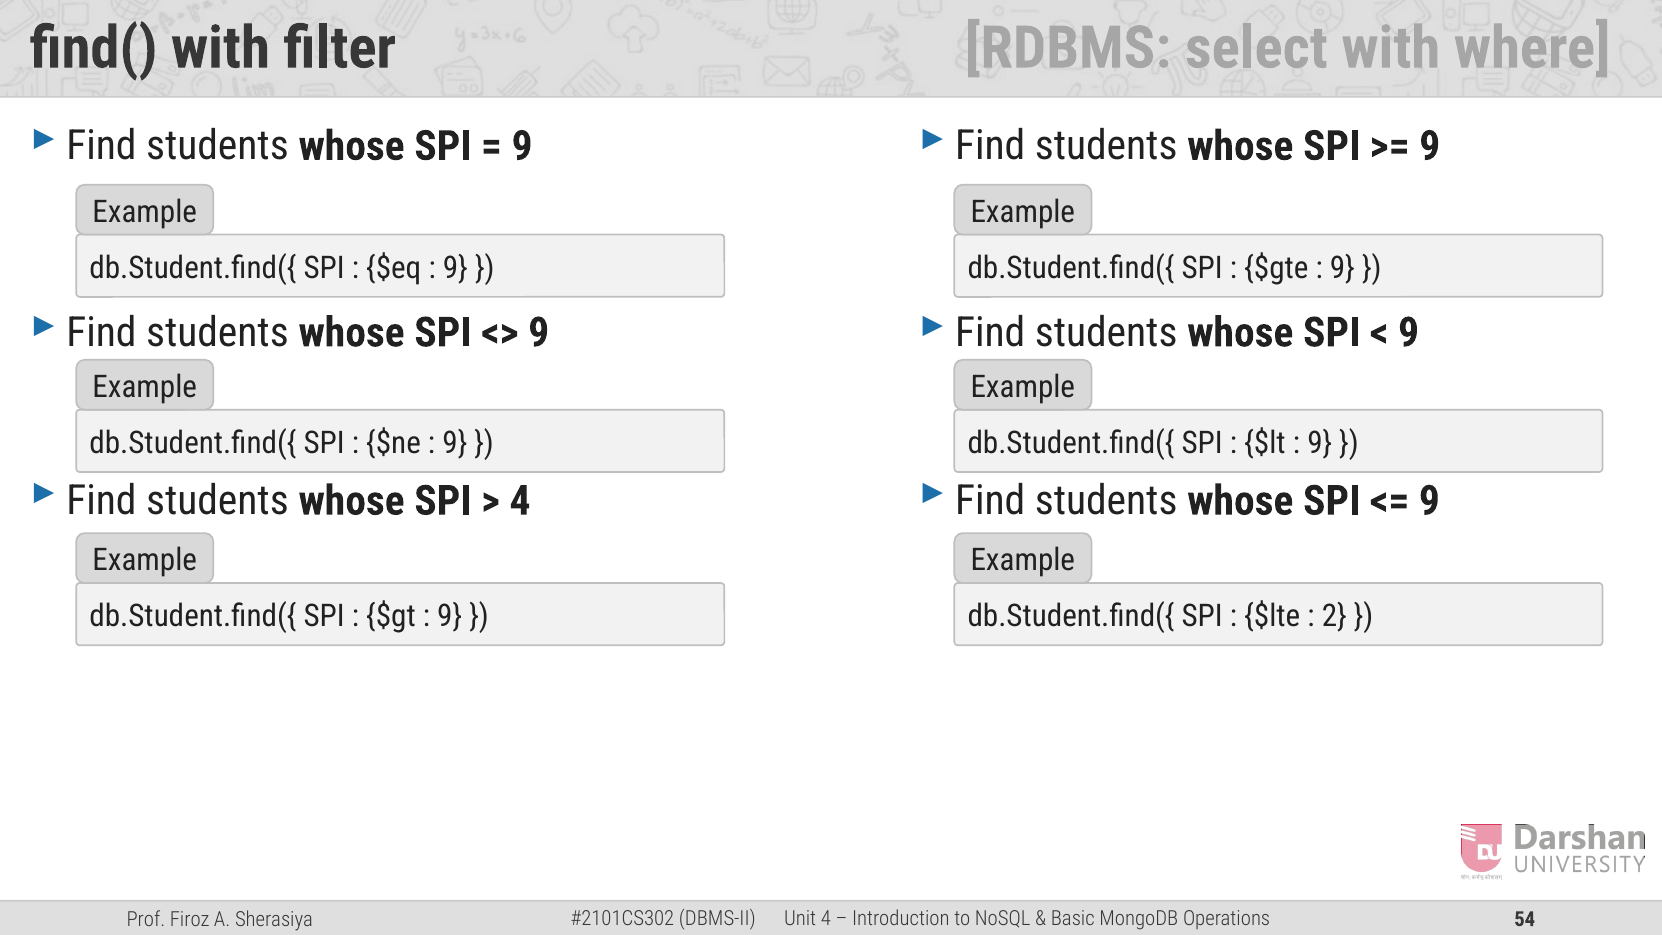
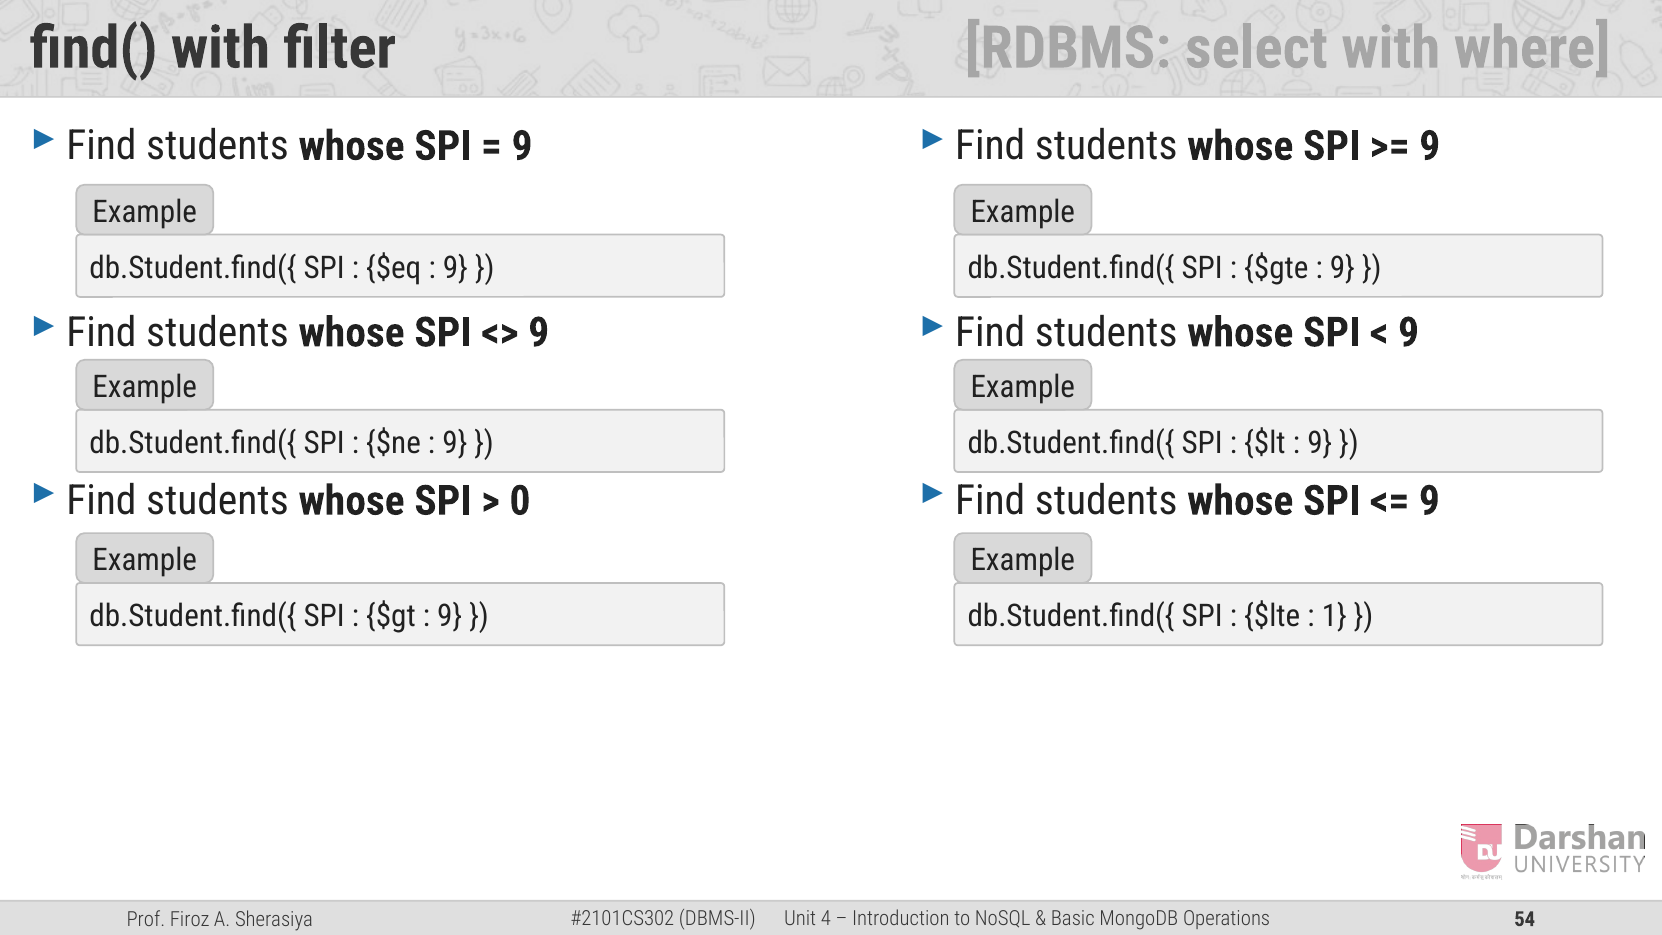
4 at (520, 501): 4 -> 0
2: 2 -> 1
